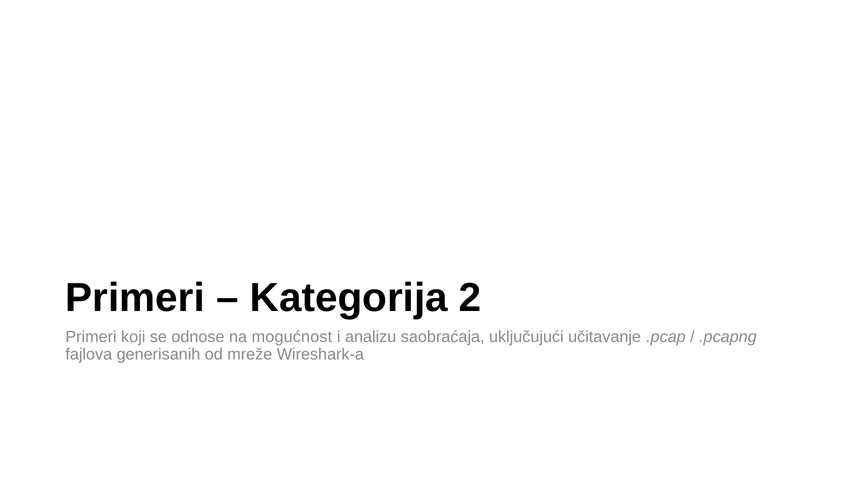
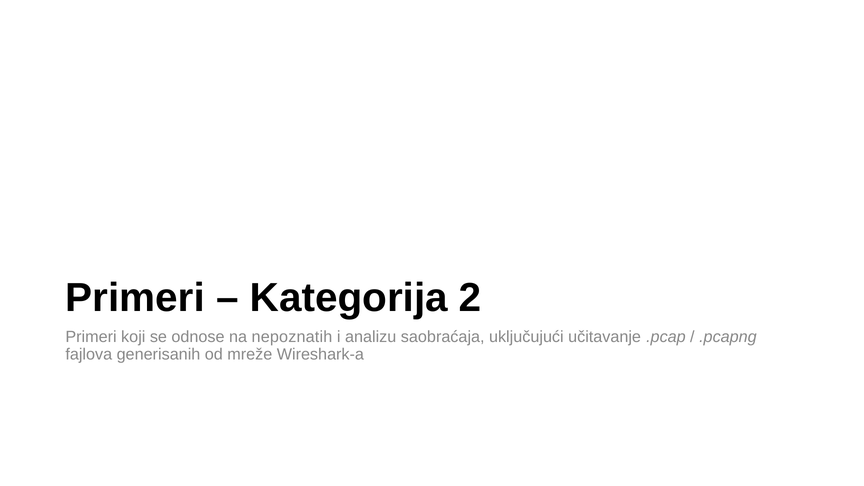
mogućnost: mogućnost -> nepoznatih
